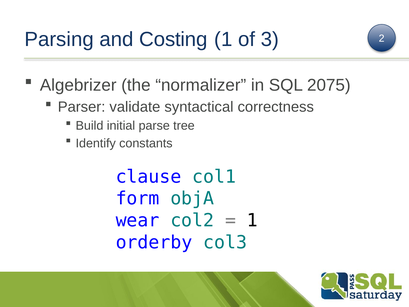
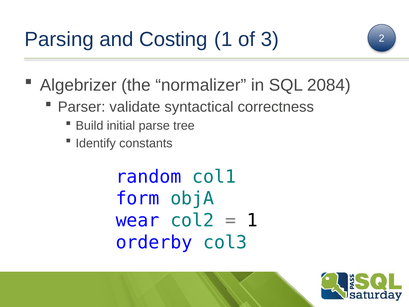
2075: 2075 -> 2084
clause: clause -> random
